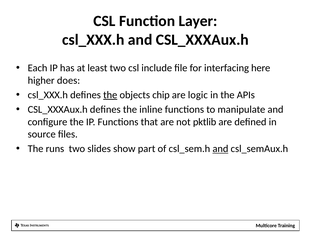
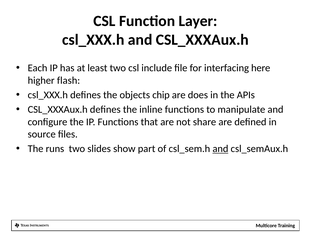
does: does -> flash
the at (110, 95) underline: present -> none
logic: logic -> does
pktlib: pktlib -> share
